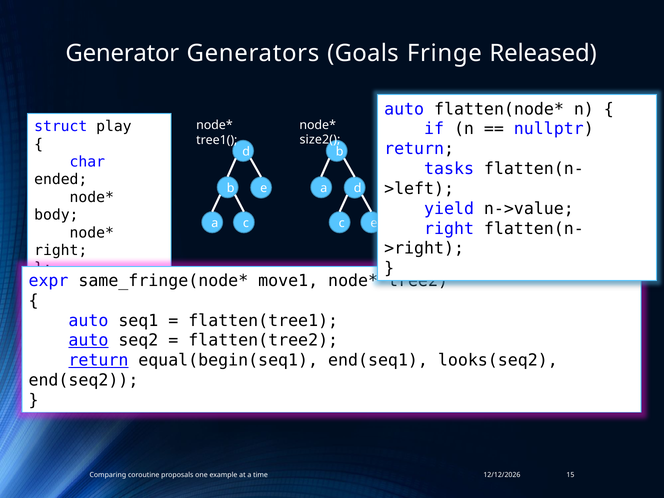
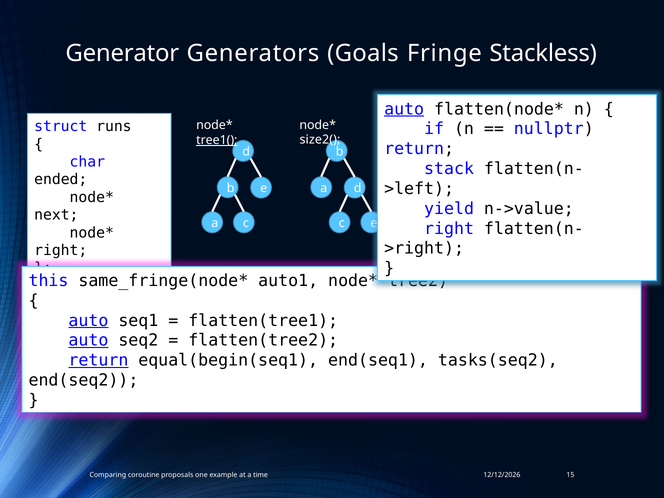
Released: Released -> Stackless
auto at (404, 109) underline: none -> present
play: play -> runs
tree1( underline: none -> present
tasks: tasks -> stack
body: body -> next
expr: expr -> this
move1: move1 -> auto1
auto at (88, 321) underline: none -> present
looks(seq2: looks(seq2 -> tasks(seq2
